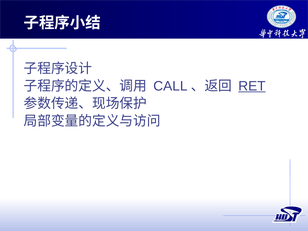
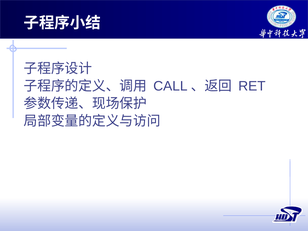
RET underline: present -> none
